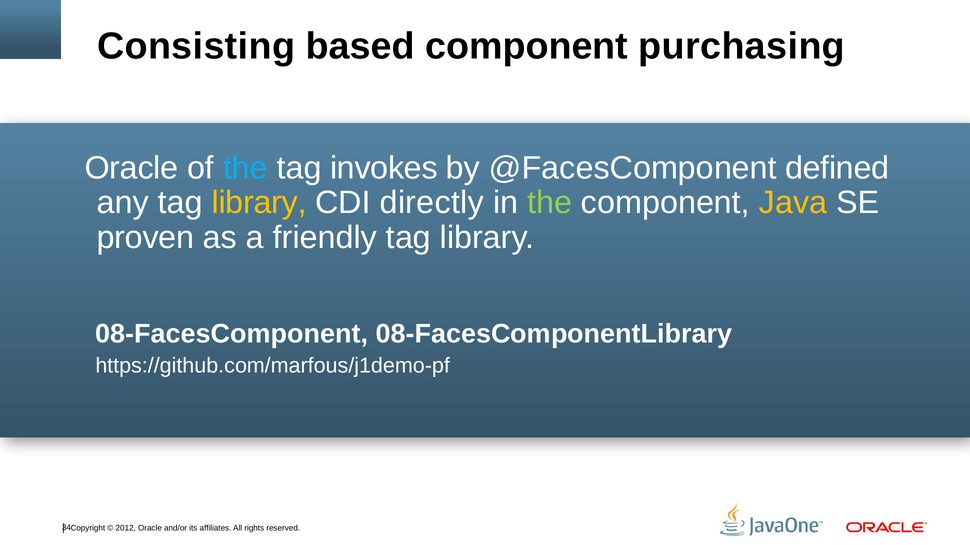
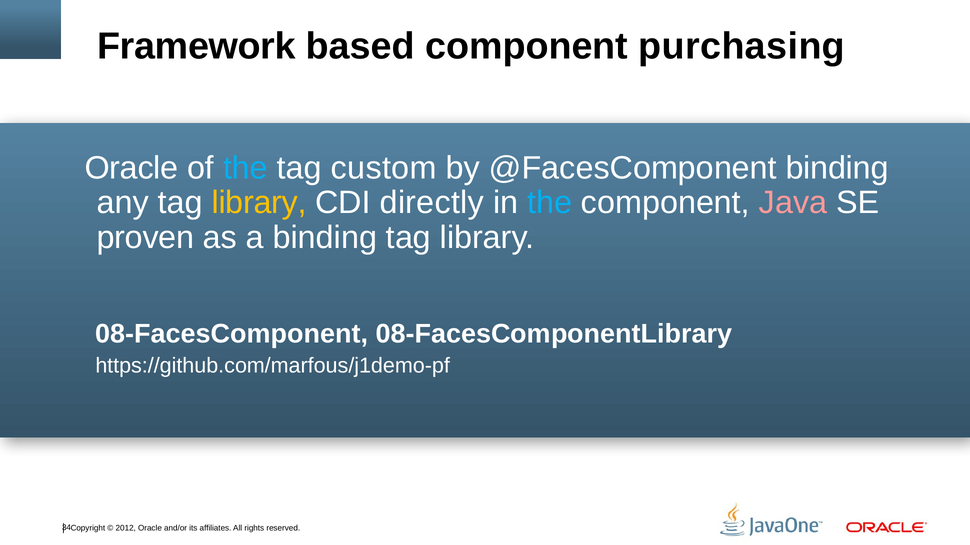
Consisting: Consisting -> Framework
invokes: invokes -> custom
@FacesComponent defined: defined -> binding
the at (550, 203) colour: light green -> light blue
Java colour: yellow -> pink
a friendly: friendly -> binding
